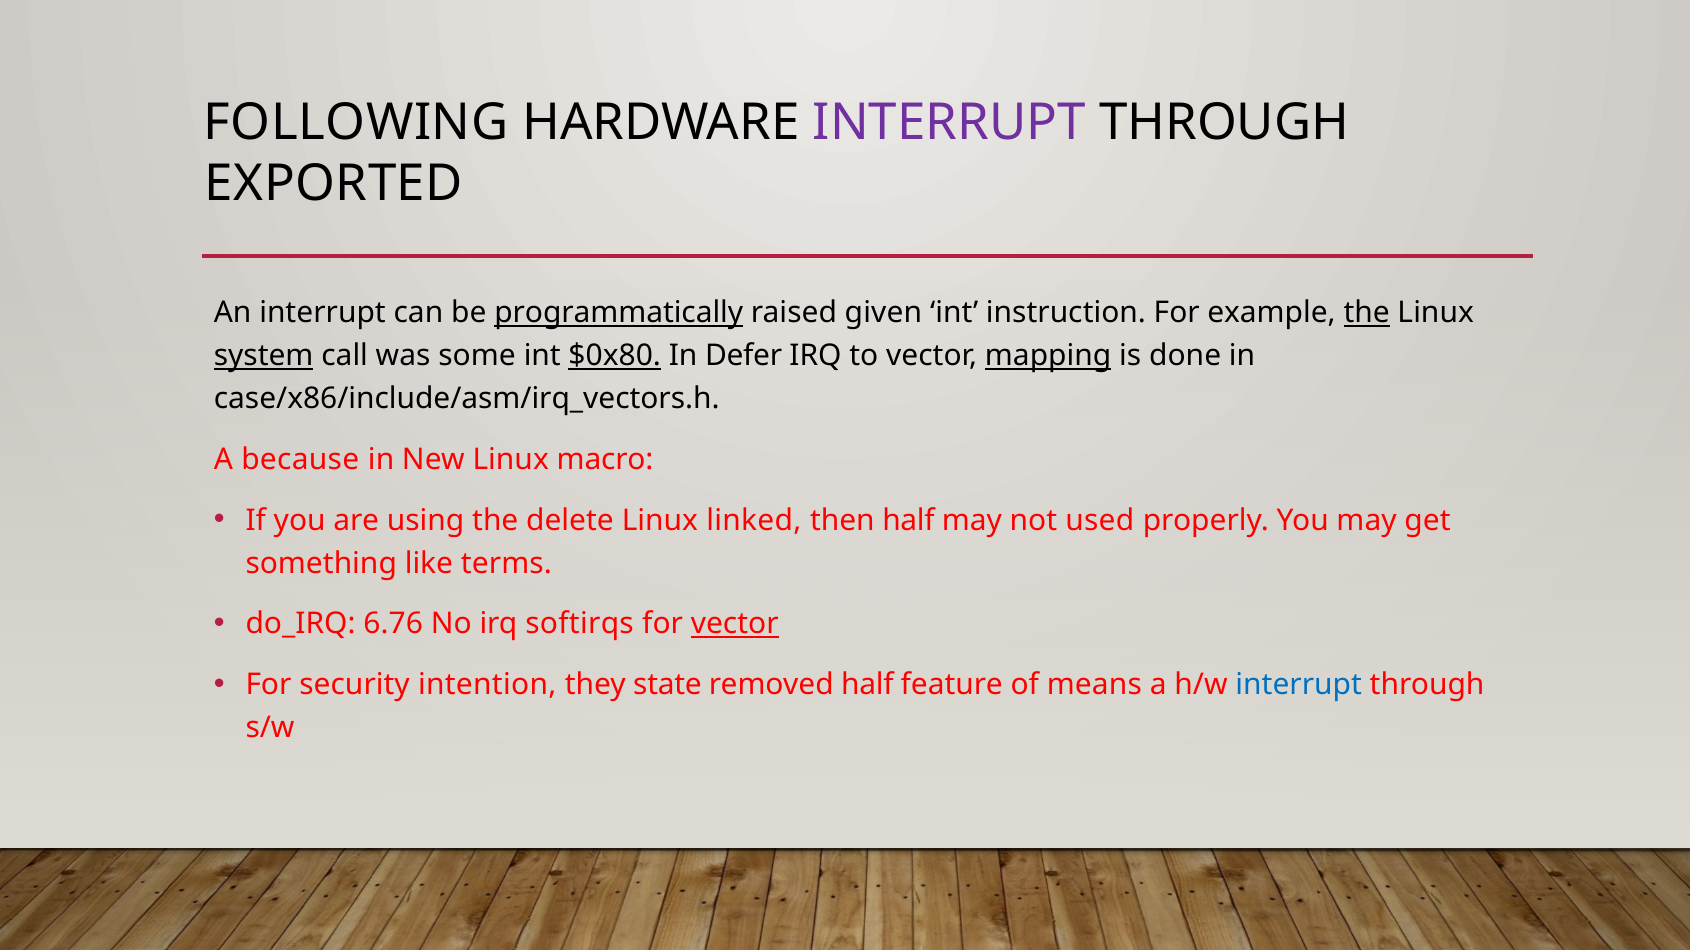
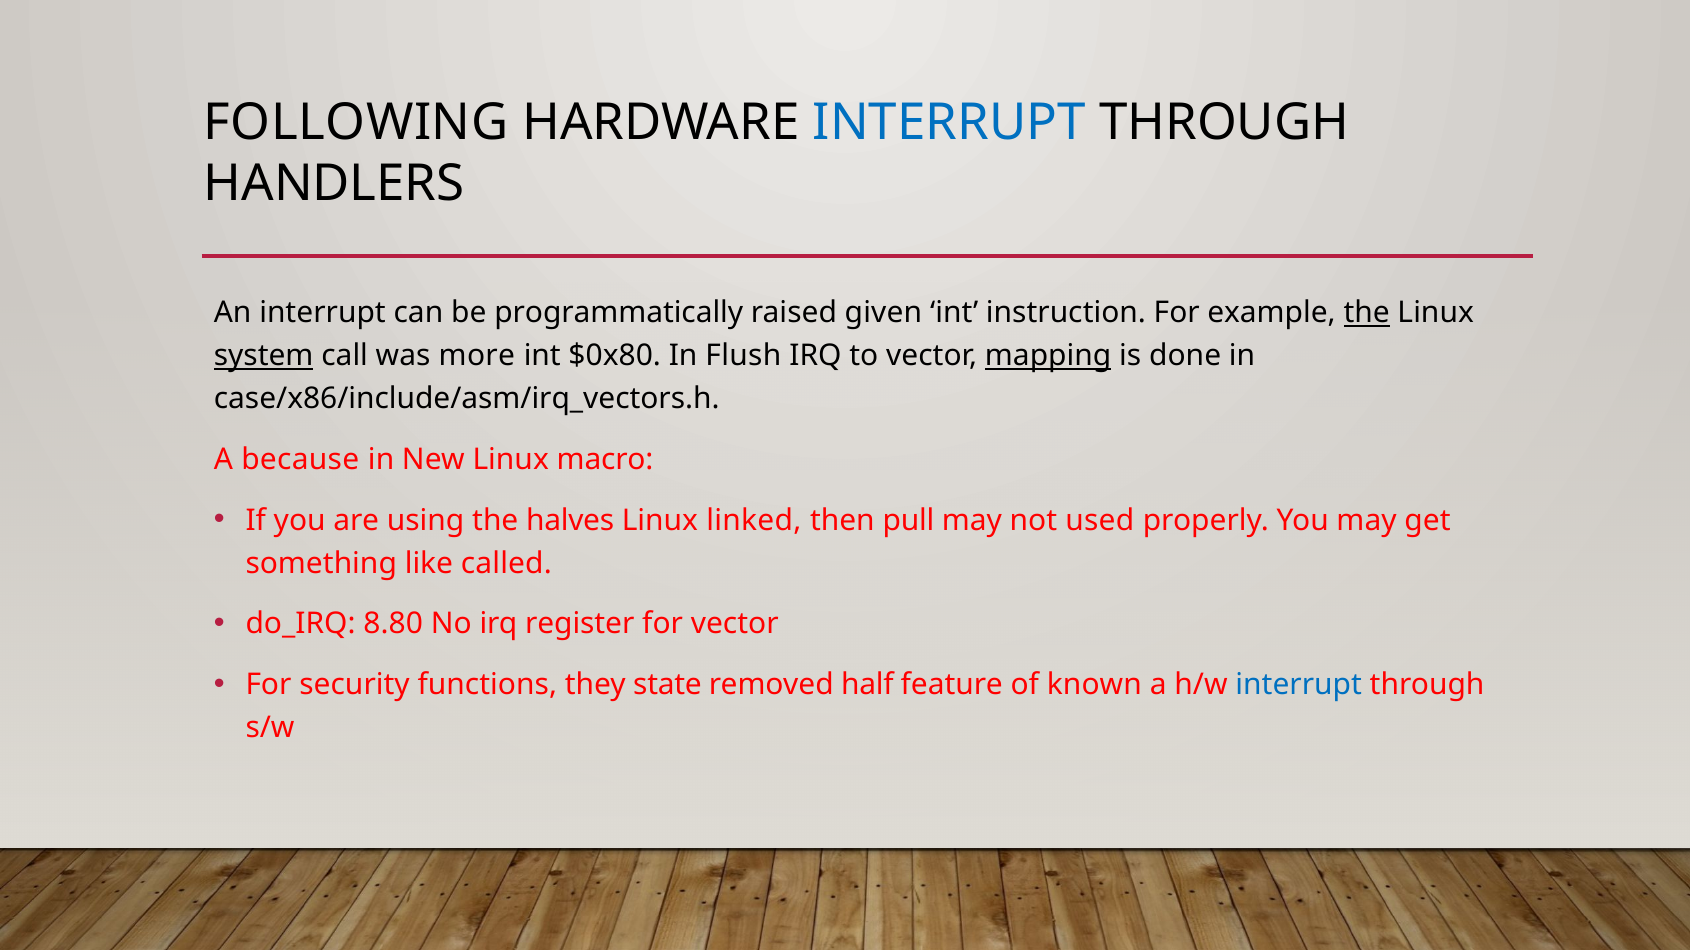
INTERRUPT at (949, 122) colour: purple -> blue
EXPORTED: EXPORTED -> HANDLERS
programmatically underline: present -> none
some: some -> more
$0x80 underline: present -> none
Defer: Defer -> Flush
delete: delete -> halves
then half: half -> pull
terms: terms -> called
6.76: 6.76 -> 8.80
softirqs: softirqs -> register
vector at (735, 625) underline: present -> none
intention: intention -> functions
means: means -> known
